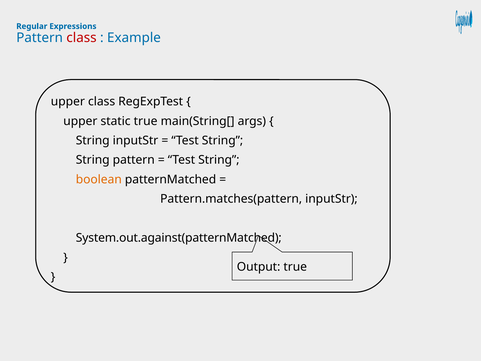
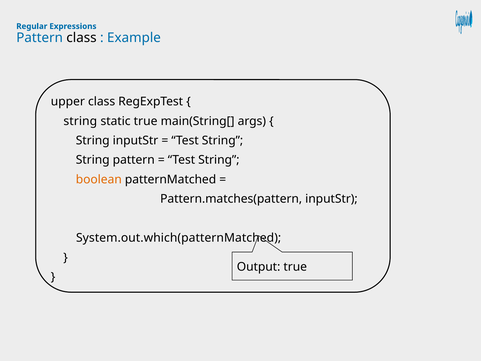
class at (81, 38) colour: red -> black
upper at (80, 121): upper -> string
System.out.against(patternMatched: System.out.against(patternMatched -> System.out.which(patternMatched
